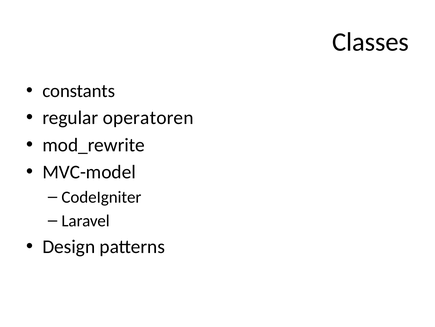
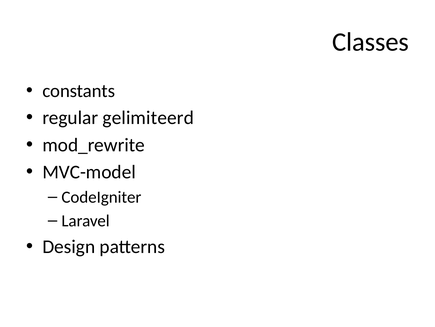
operatoren: operatoren -> gelimiteerd
